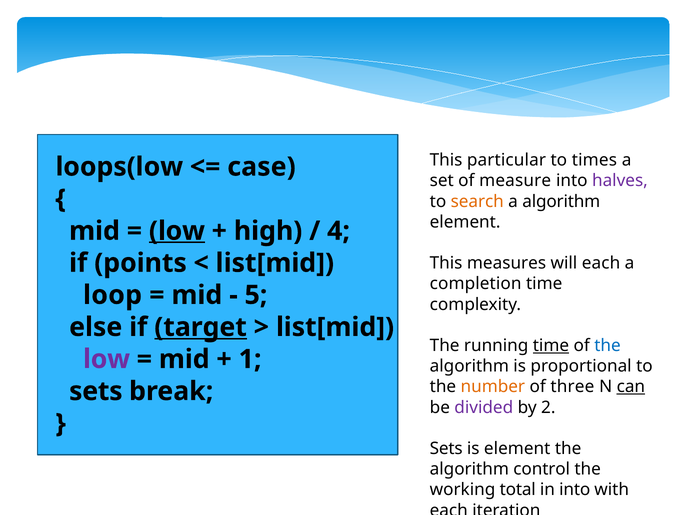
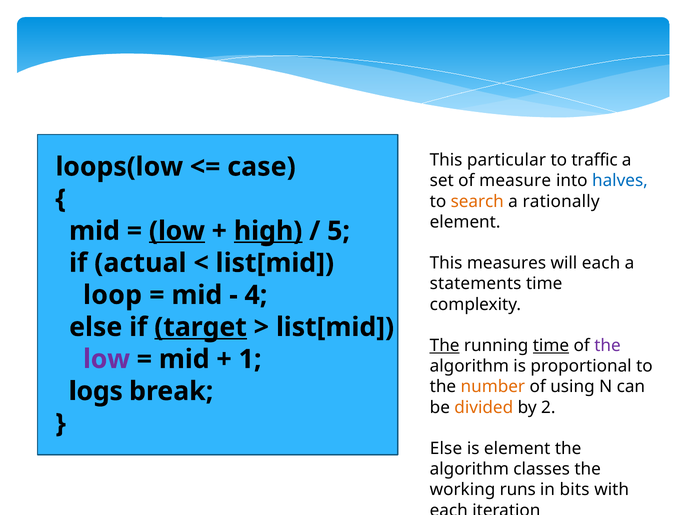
times: times -> traffic
halves colour: purple -> blue
a algorithm: algorithm -> rationally
high underline: none -> present
4: 4 -> 5
points: points -> actual
completion: completion -> statements
5: 5 -> 4
The at (445, 345) underline: none -> present
the at (608, 345) colour: blue -> purple
three: three -> using
can underline: present -> none
sets at (96, 391): sets -> logs
divided colour: purple -> orange
Sets at (446, 448): Sets -> Else
control: control -> classes
total: total -> runs
in into: into -> bits
